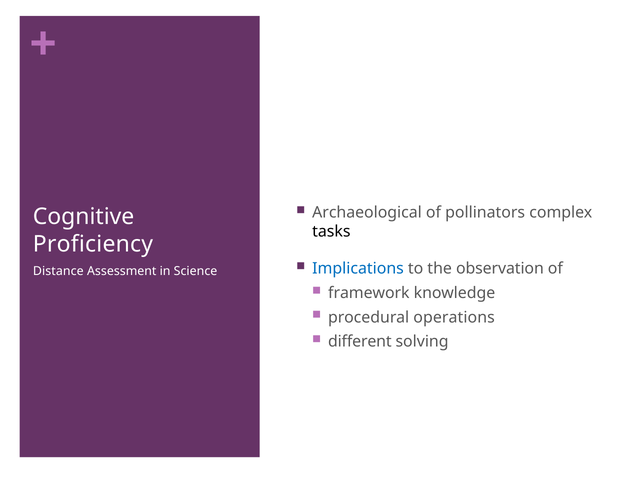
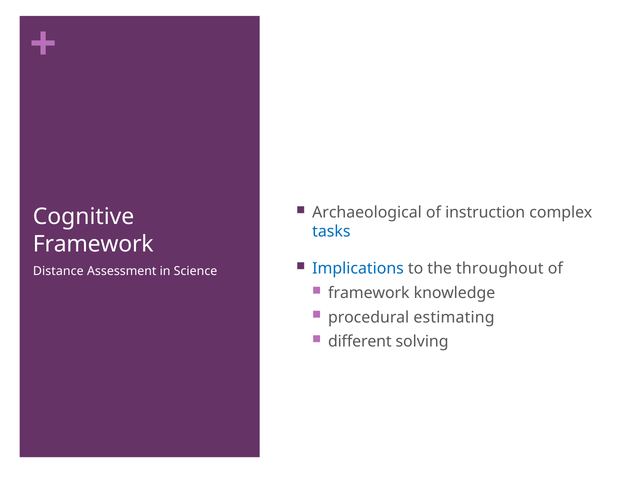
pollinators: pollinators -> instruction
tasks colour: black -> blue
Proficiency at (93, 244): Proficiency -> Framework
observation: observation -> throughout
operations: operations -> estimating
